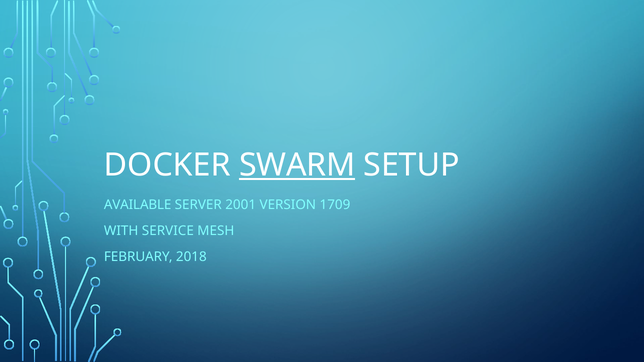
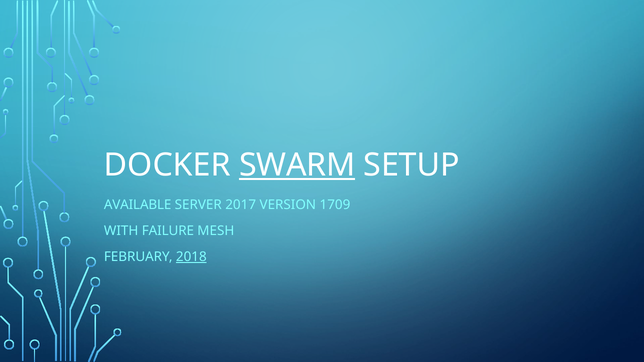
2001: 2001 -> 2017
SERVICE: SERVICE -> FAILURE
2018 underline: none -> present
